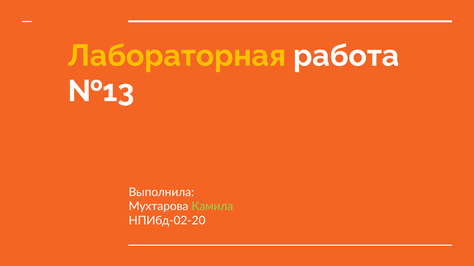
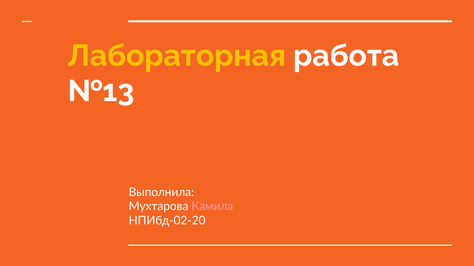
Камила colour: light green -> pink
